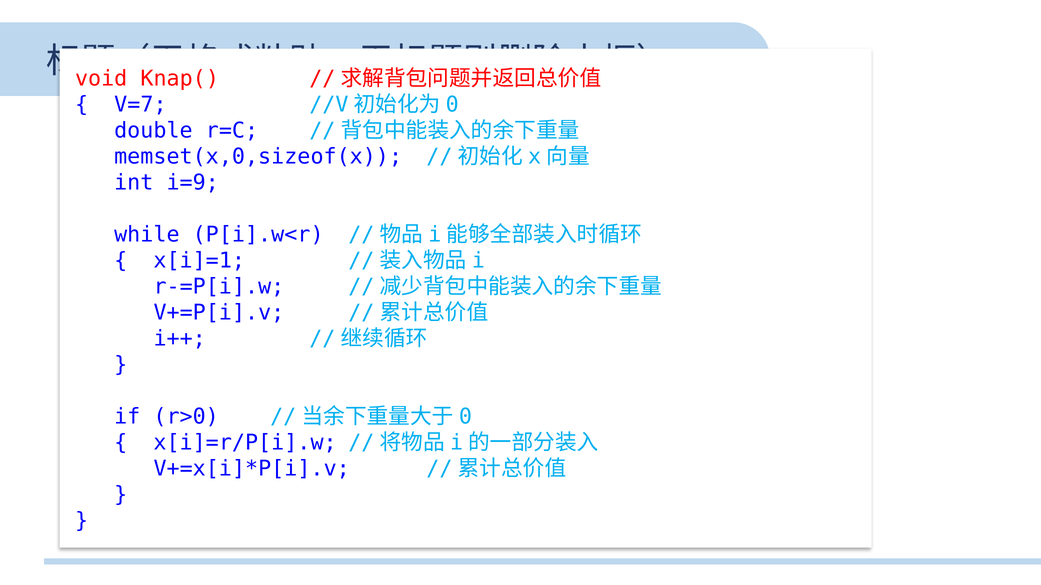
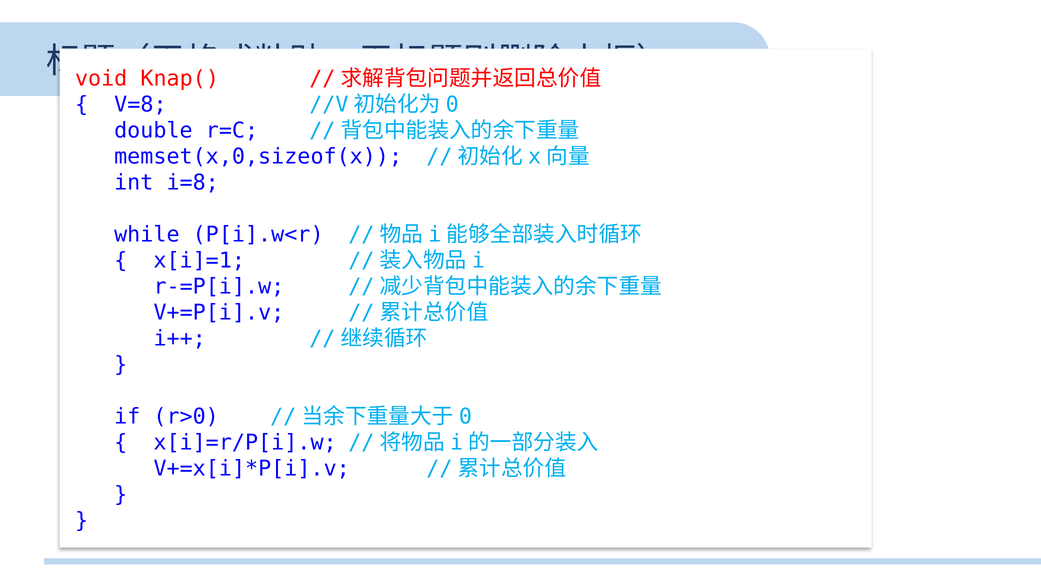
V=7: V=7 -> V=8
i=9: i=9 -> i=8
